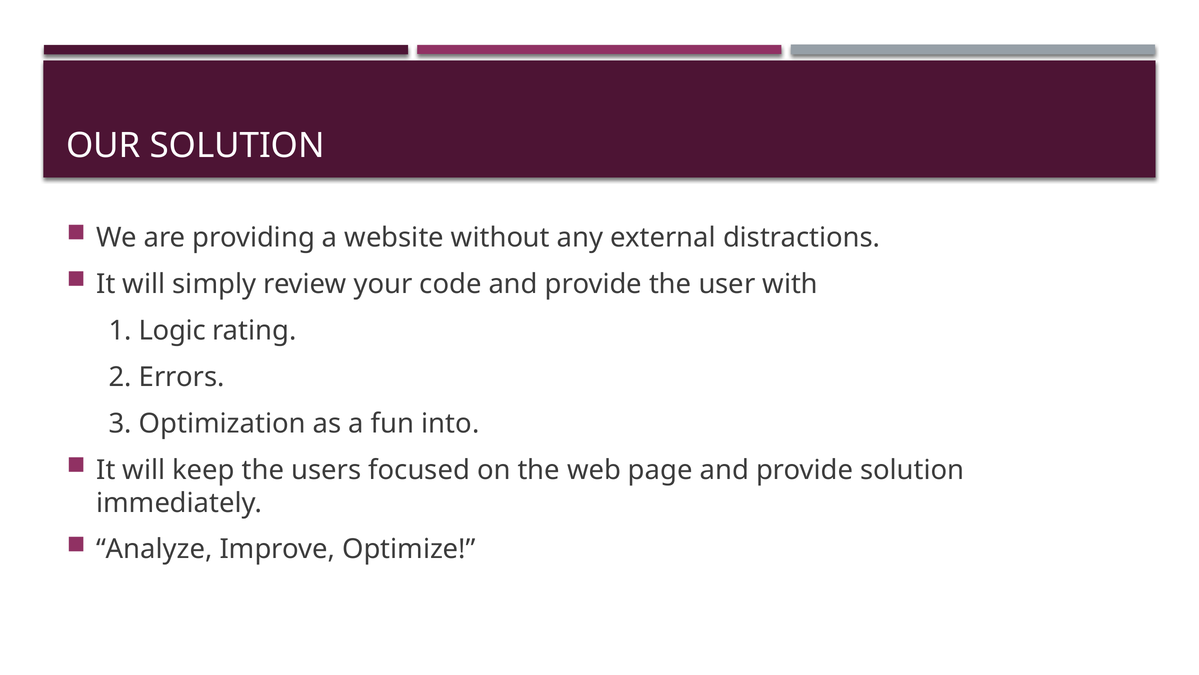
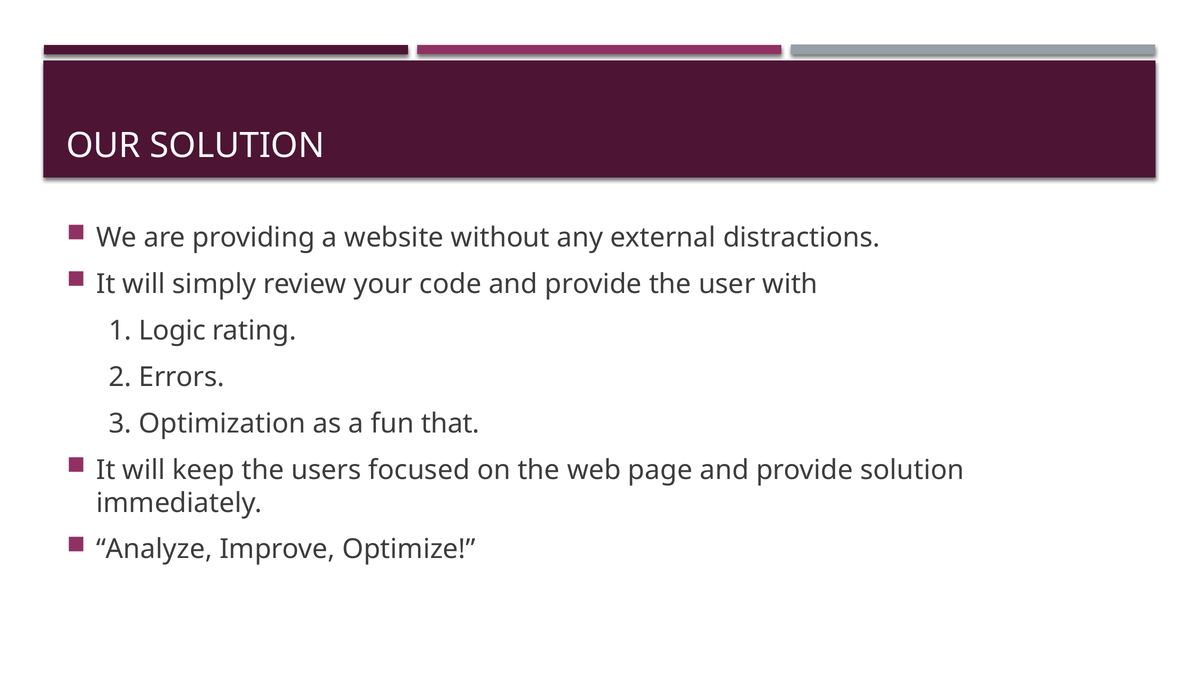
into: into -> that
